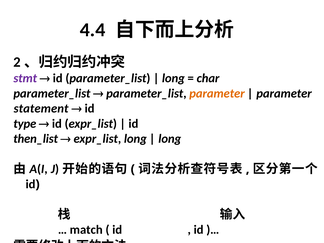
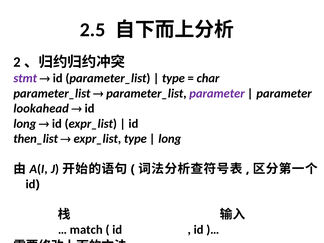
4.4: 4.4 -> 2.5
long at (173, 78): long -> type
parameter at (217, 93) colour: orange -> purple
statement: statement -> lookahead
type at (25, 124): type -> long
expr_list long: long -> type
